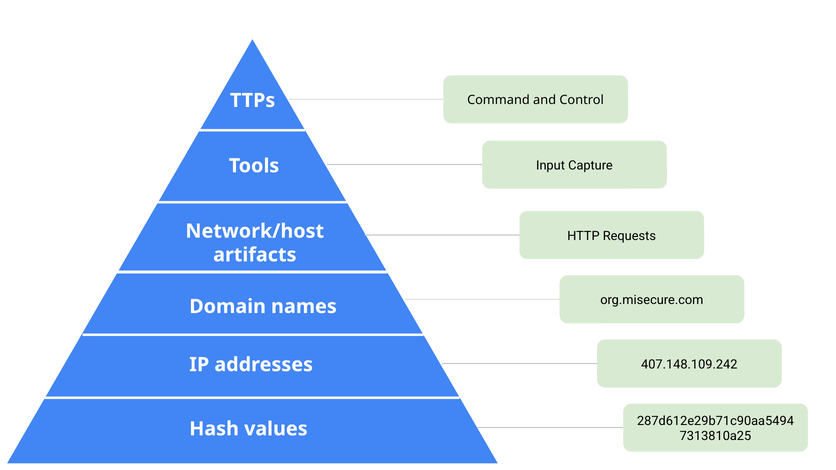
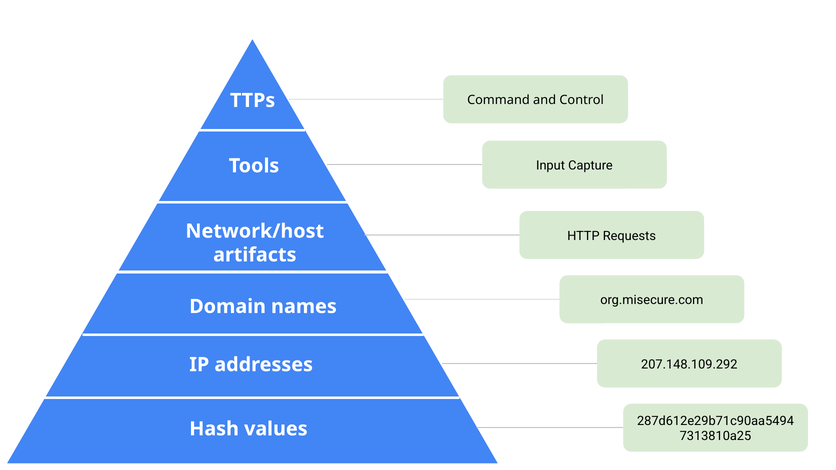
407.148.109.242: 407.148.109.242 -> 207.148.109.292
